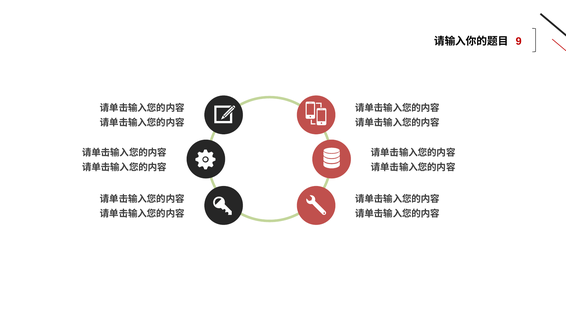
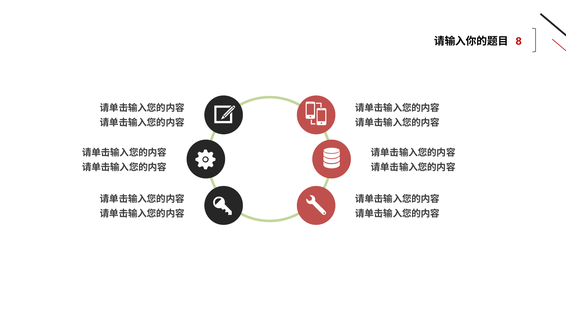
9: 9 -> 8
